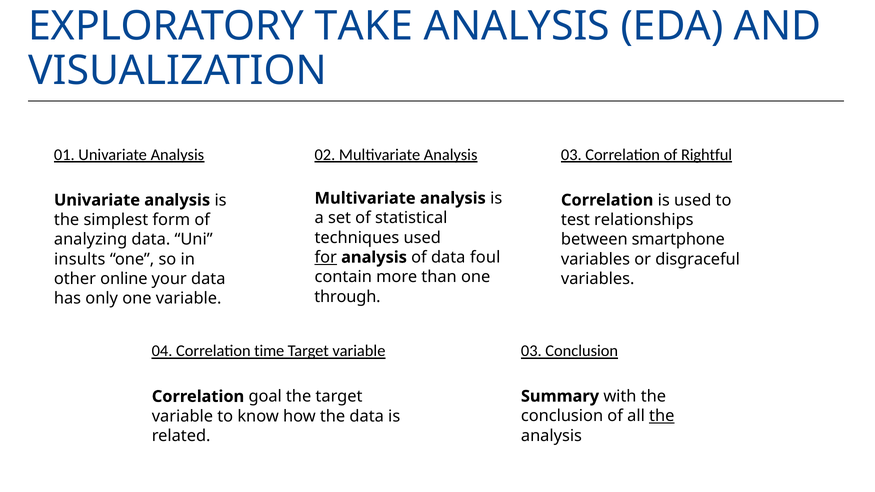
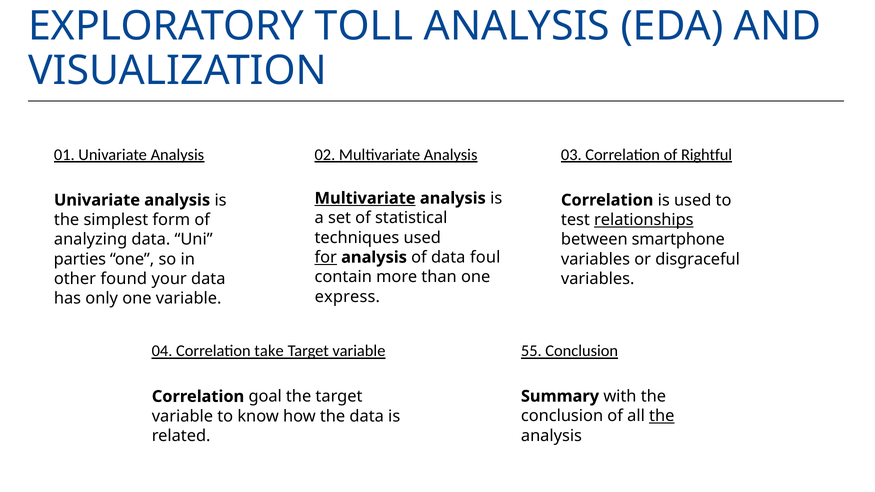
TAKE: TAKE -> TOLL
Multivariate at (365, 198) underline: none -> present
relationships underline: none -> present
insults: insults -> parties
online: online -> found
through: through -> express
time: time -> take
variable 03: 03 -> 55
